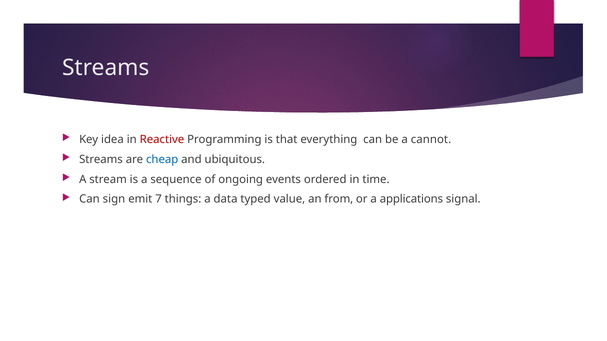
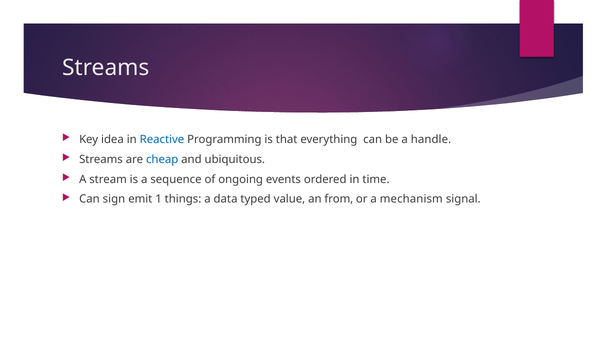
Reactive colour: red -> blue
cannot: cannot -> handle
7: 7 -> 1
applications: applications -> mechanism
